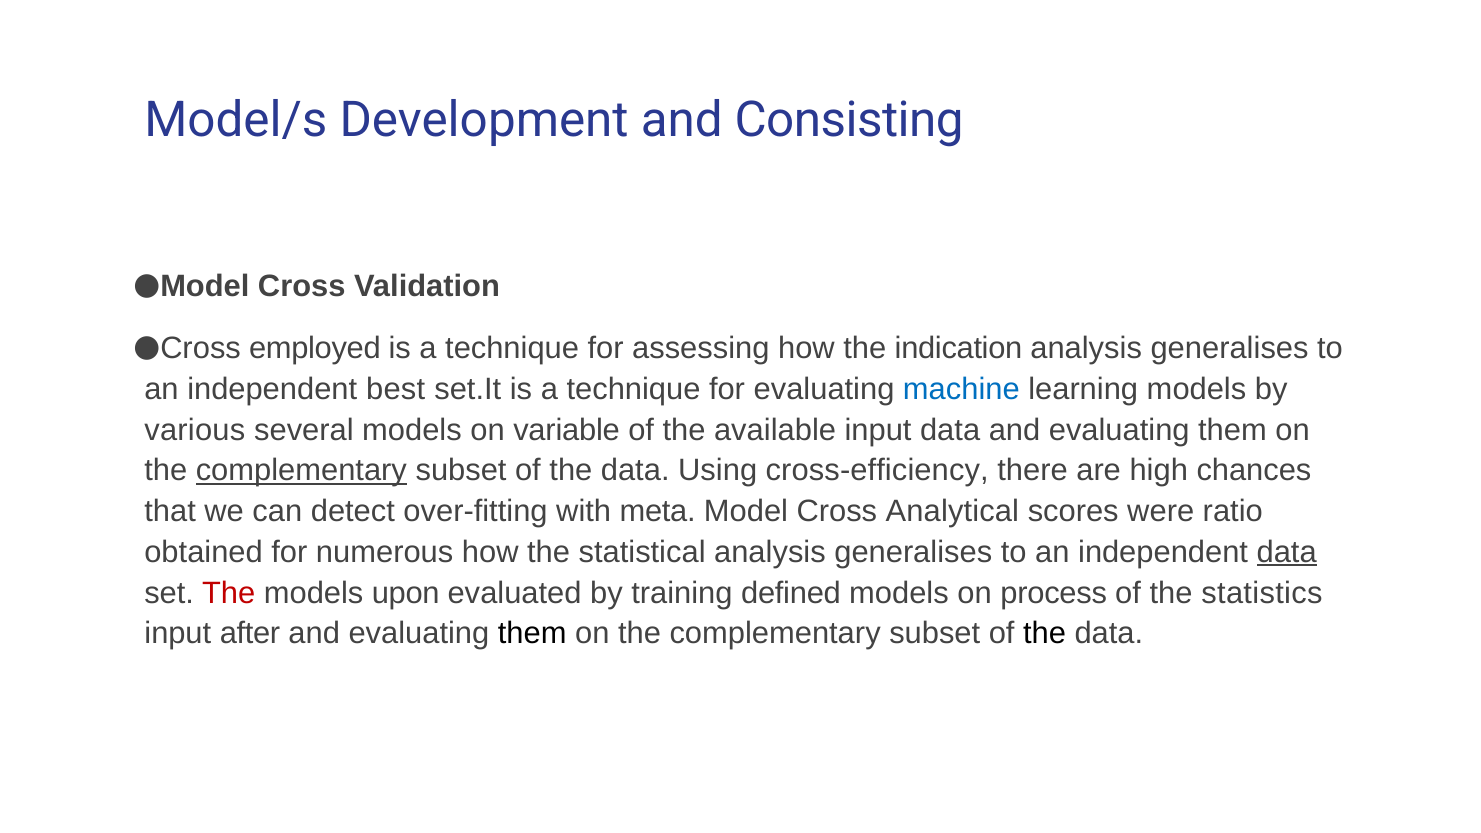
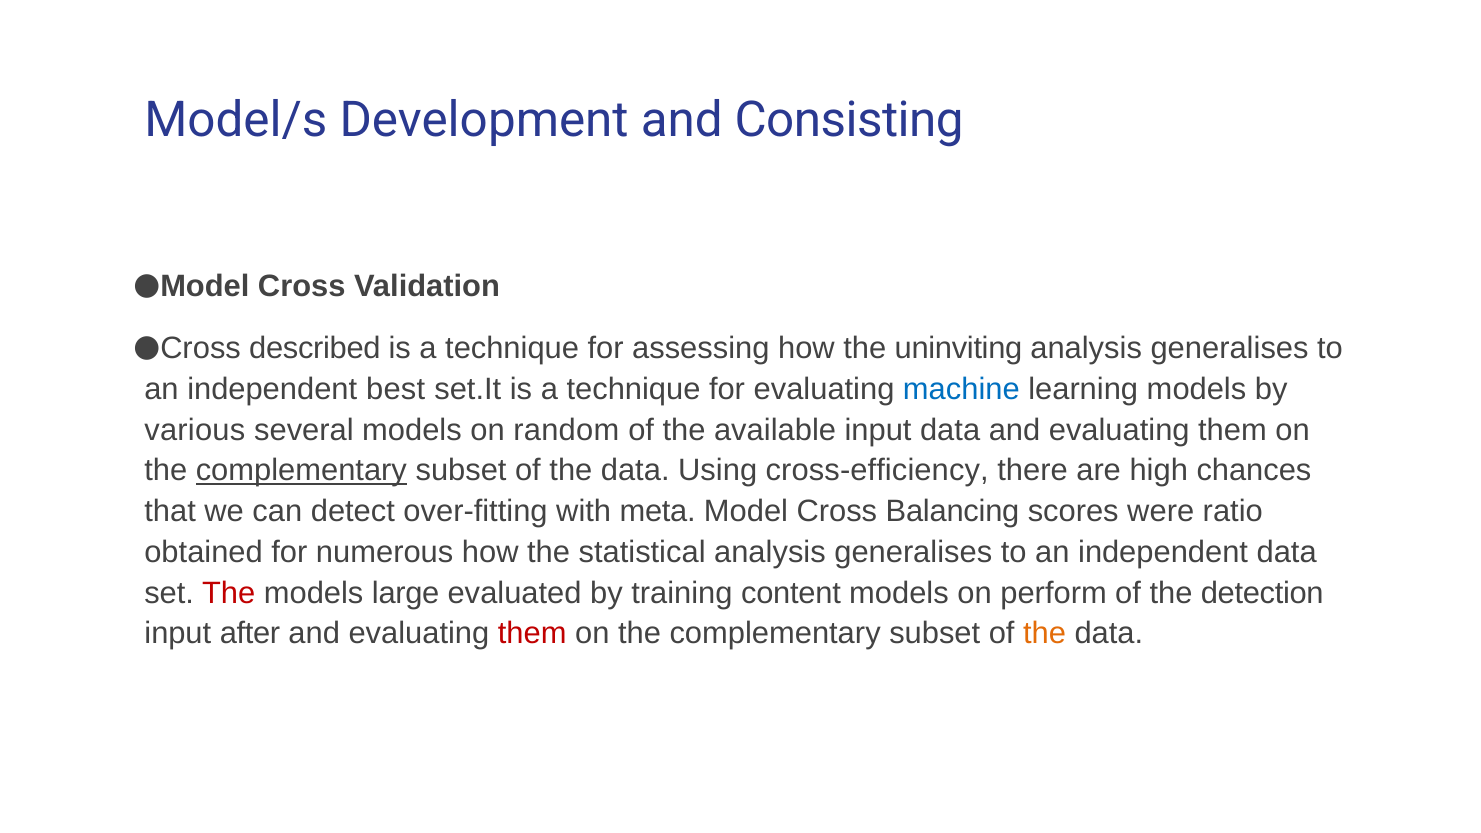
employed: employed -> described
indication: indication -> uninviting
variable: variable -> random
Analytical: Analytical -> Balancing
data at (1287, 552) underline: present -> none
upon: upon -> large
defined: defined -> content
process: process -> perform
statistics: statistics -> detection
them at (532, 634) colour: black -> red
the at (1045, 634) colour: black -> orange
